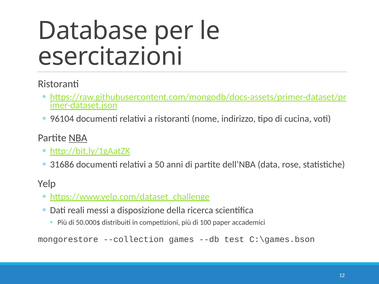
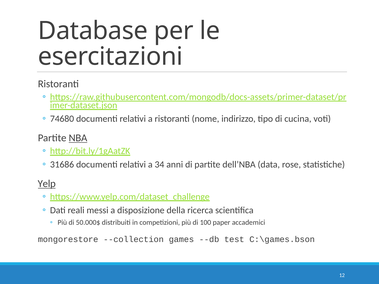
96104: 96104 -> 74680
50: 50 -> 34
Yelp underline: none -> present
